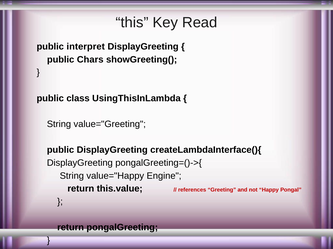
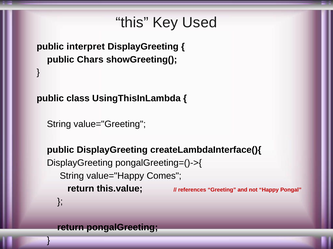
Read: Read -> Used
Engine: Engine -> Comes
